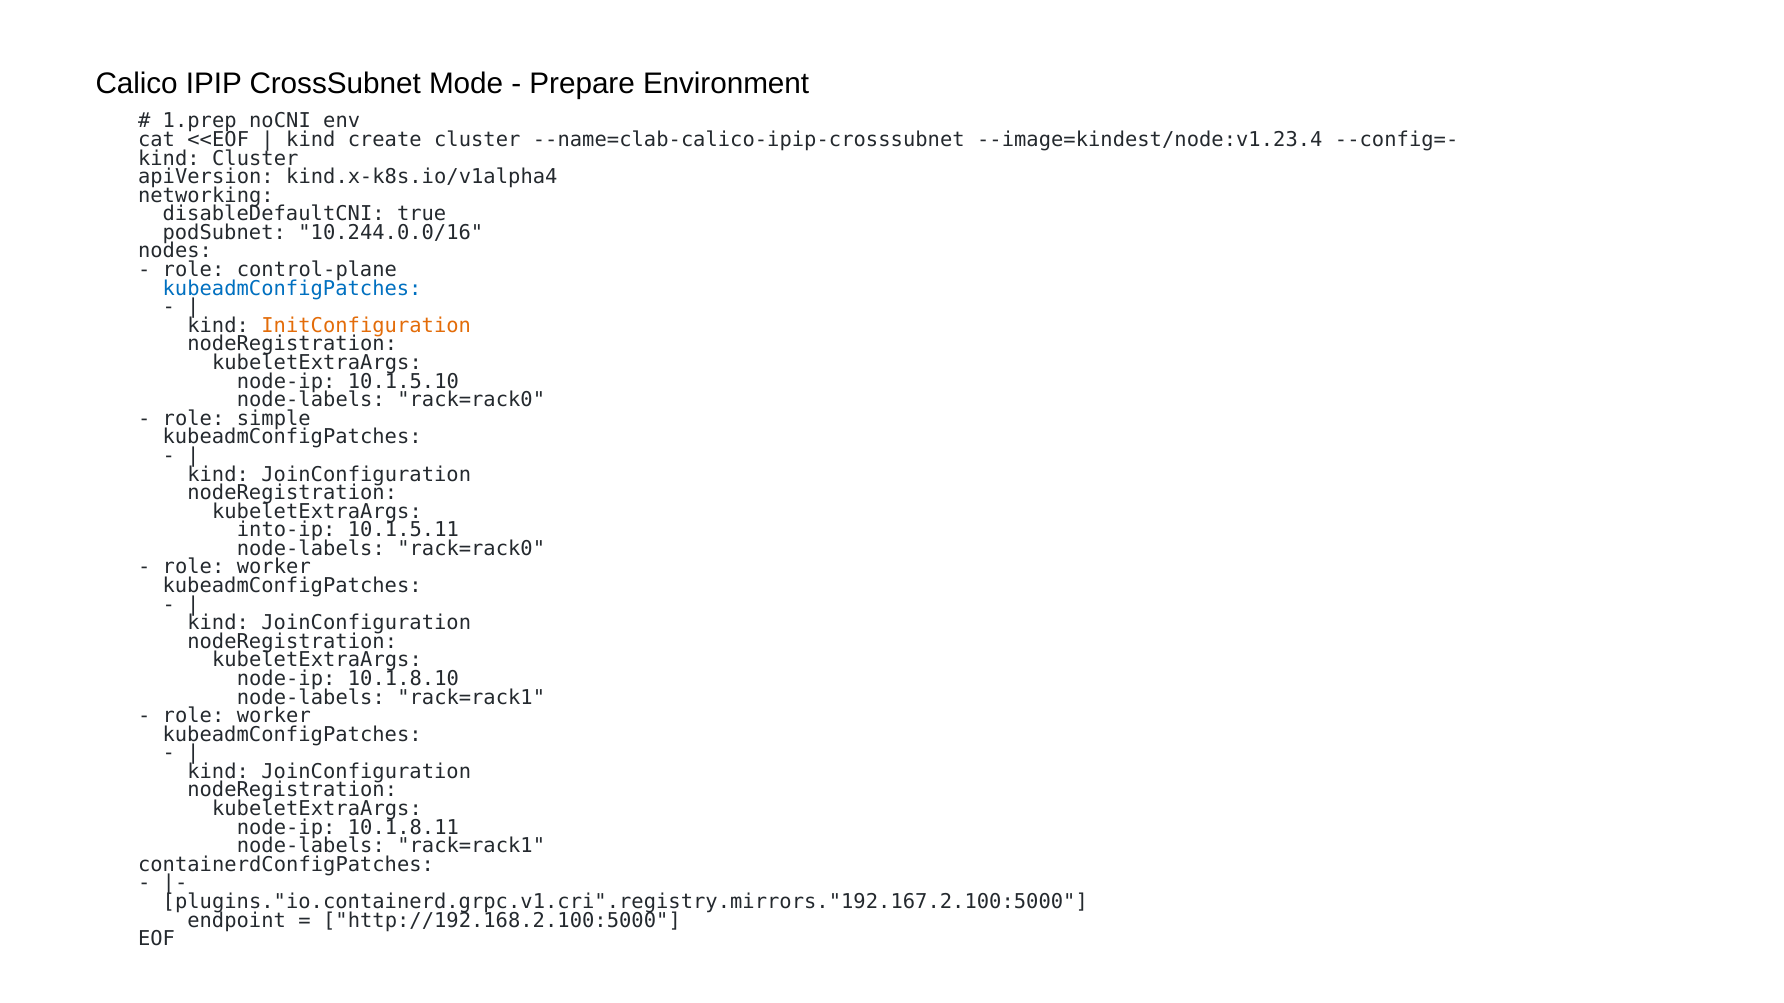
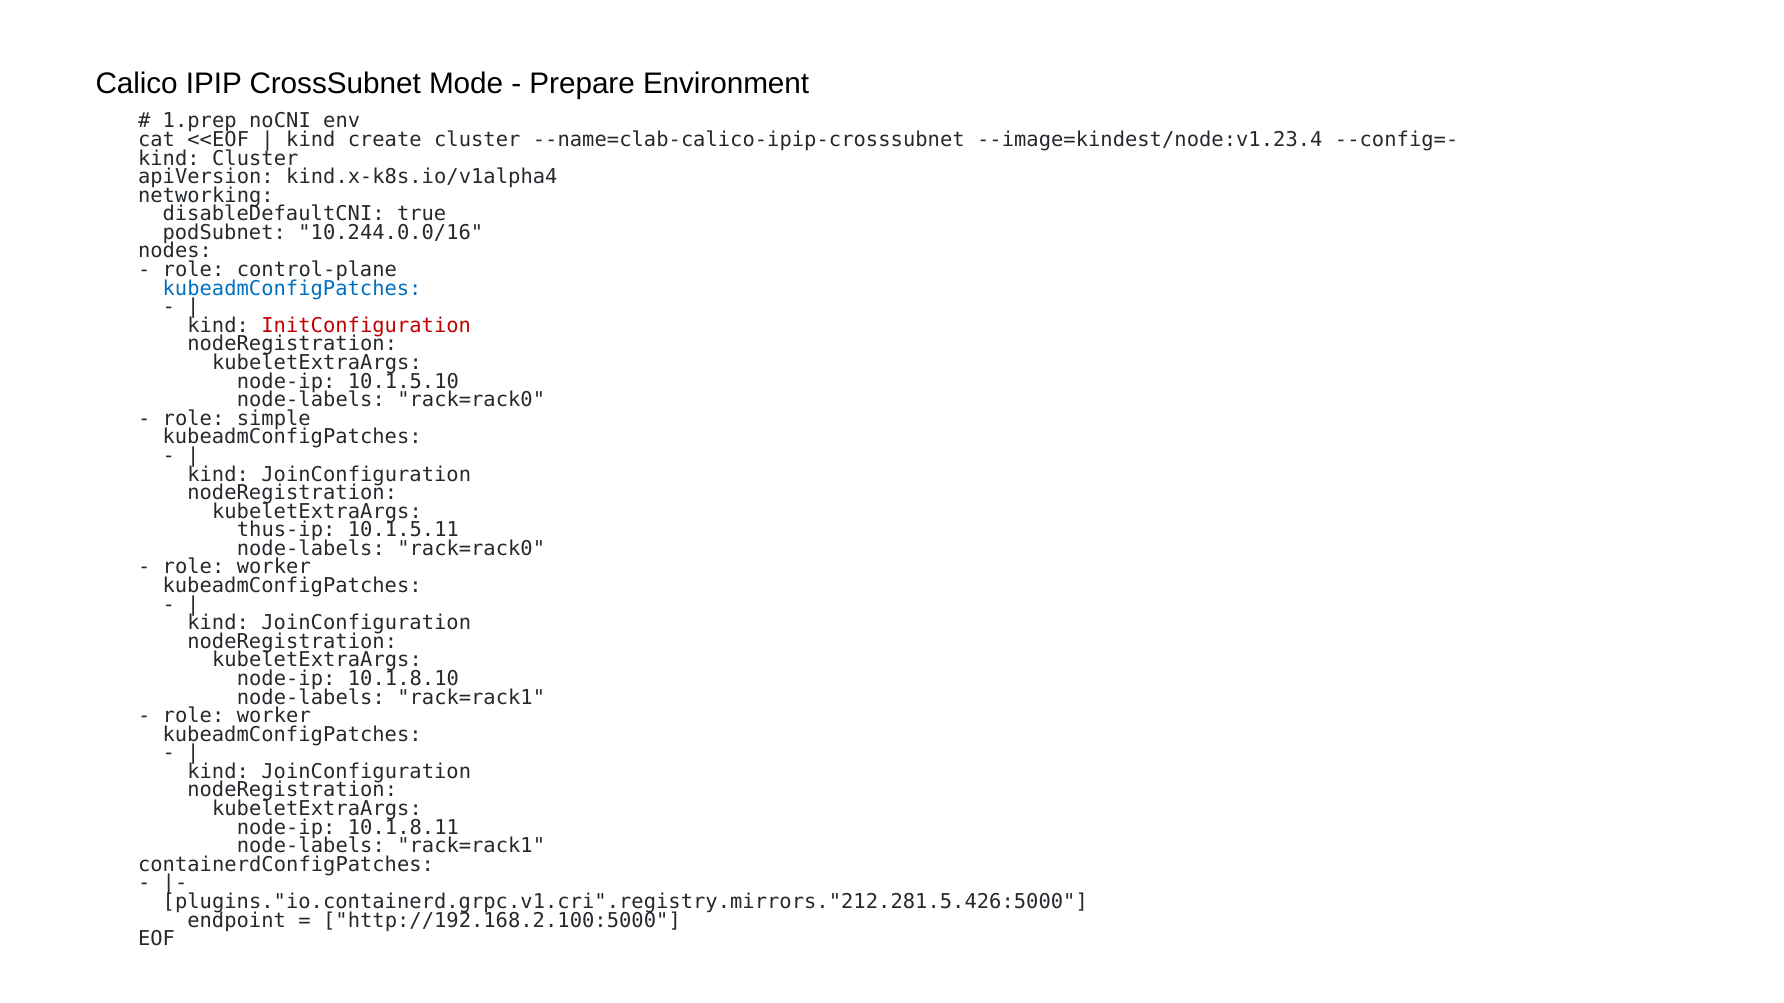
InitConfiguration colour: orange -> red
into-ip: into-ip -> thus-ip
plugins."io.containerd.grpc.v1.cri".registry.mirrors."192.167.2.100:5000: plugins."io.containerd.grpc.v1.cri".registry.mirrors."192.167.2.100:5000 -> plugins."io.containerd.grpc.v1.cri".registry.mirrors."212.281.5.426:5000
